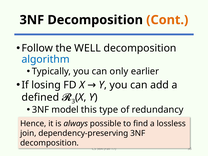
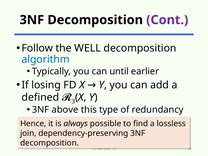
Cont colour: orange -> purple
only: only -> until
model: model -> above
